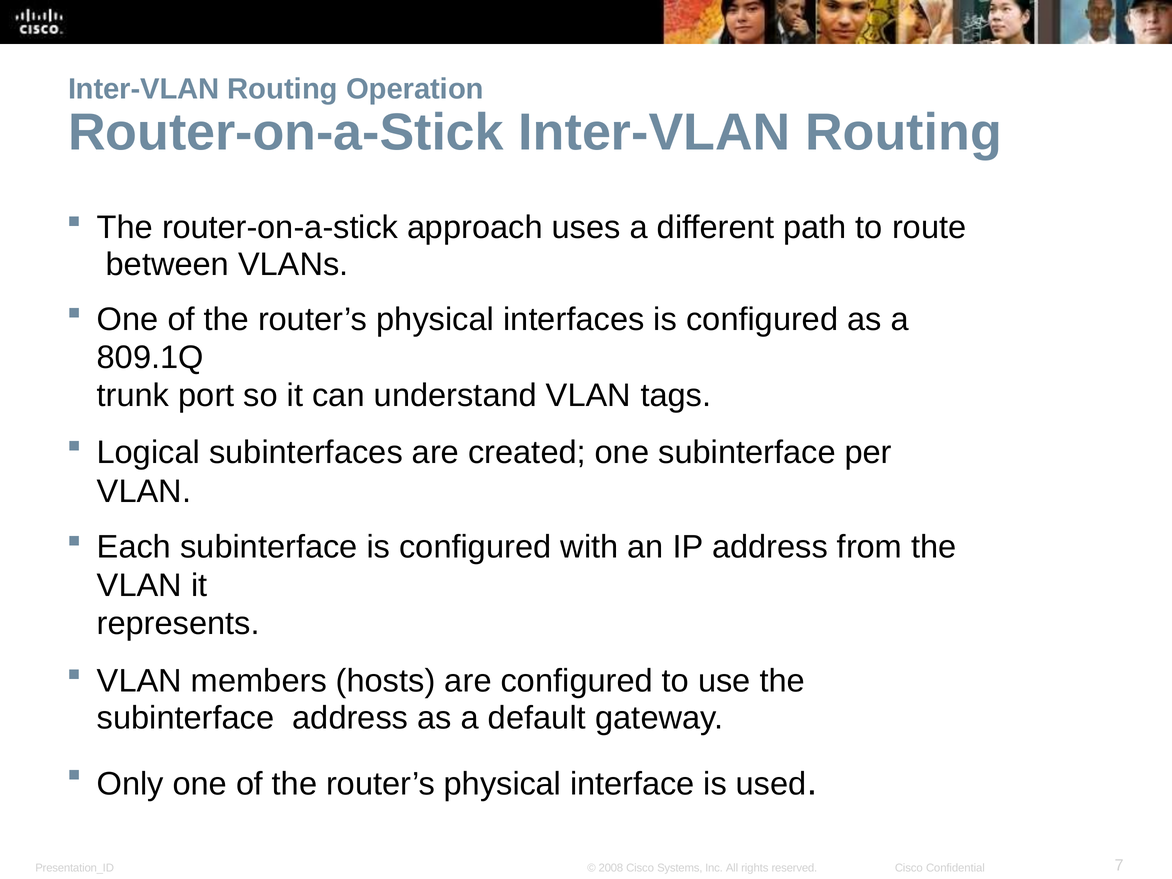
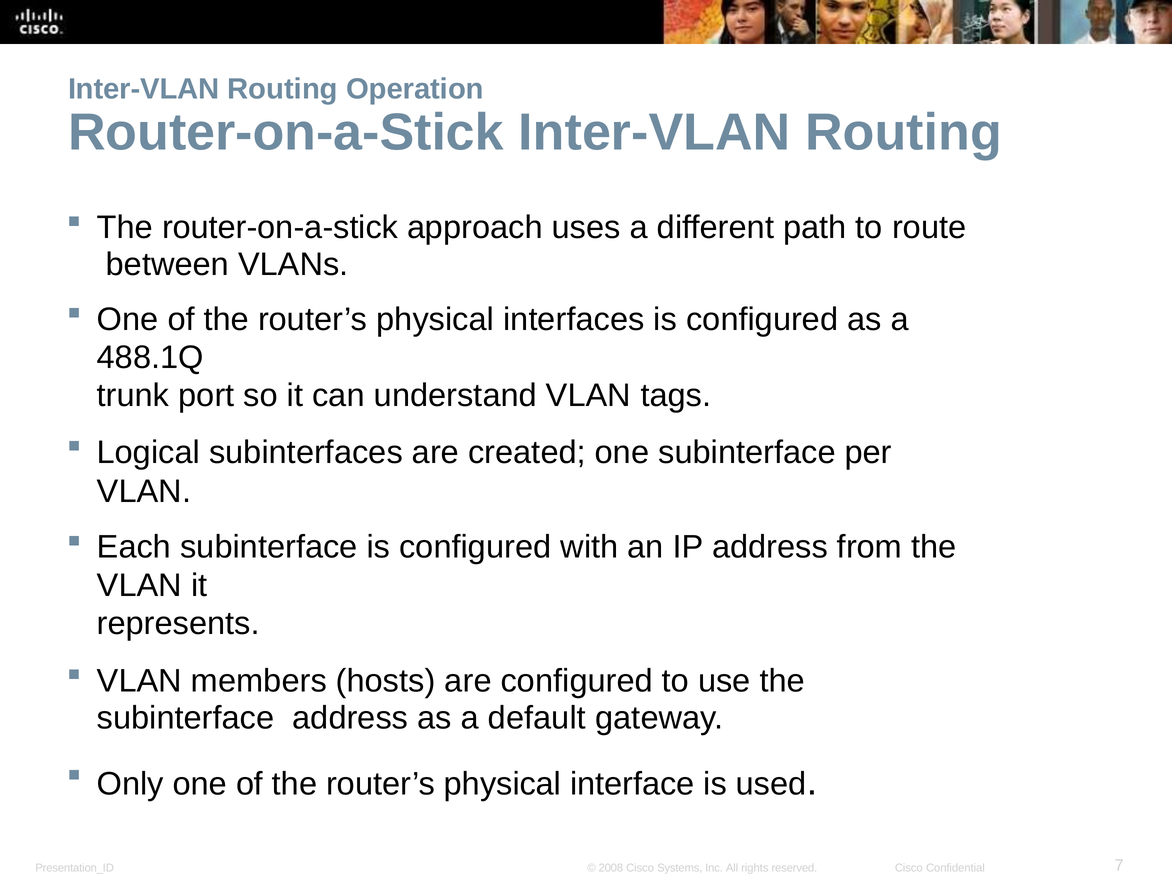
809.1Q: 809.1Q -> 488.1Q
